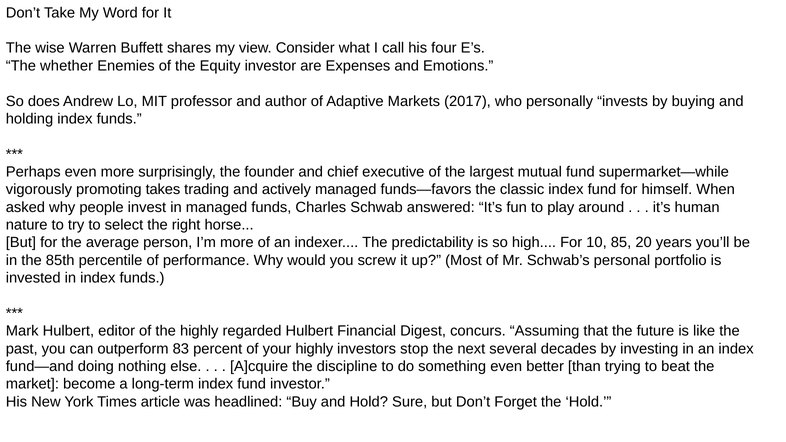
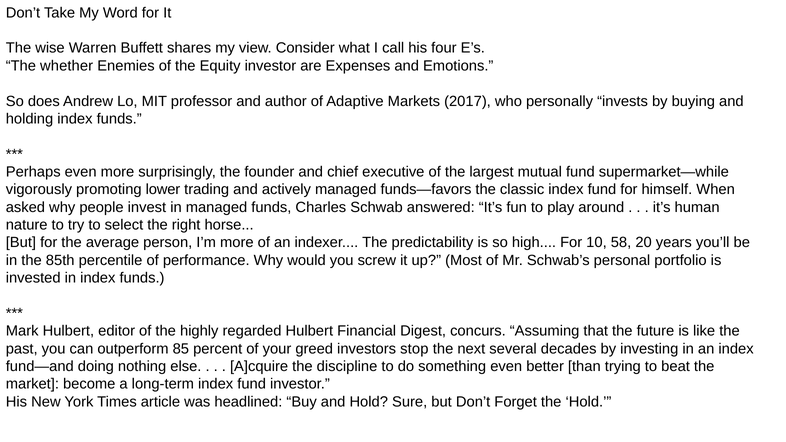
takes: takes -> lower
85: 85 -> 58
83: 83 -> 85
your highly: highly -> greed
